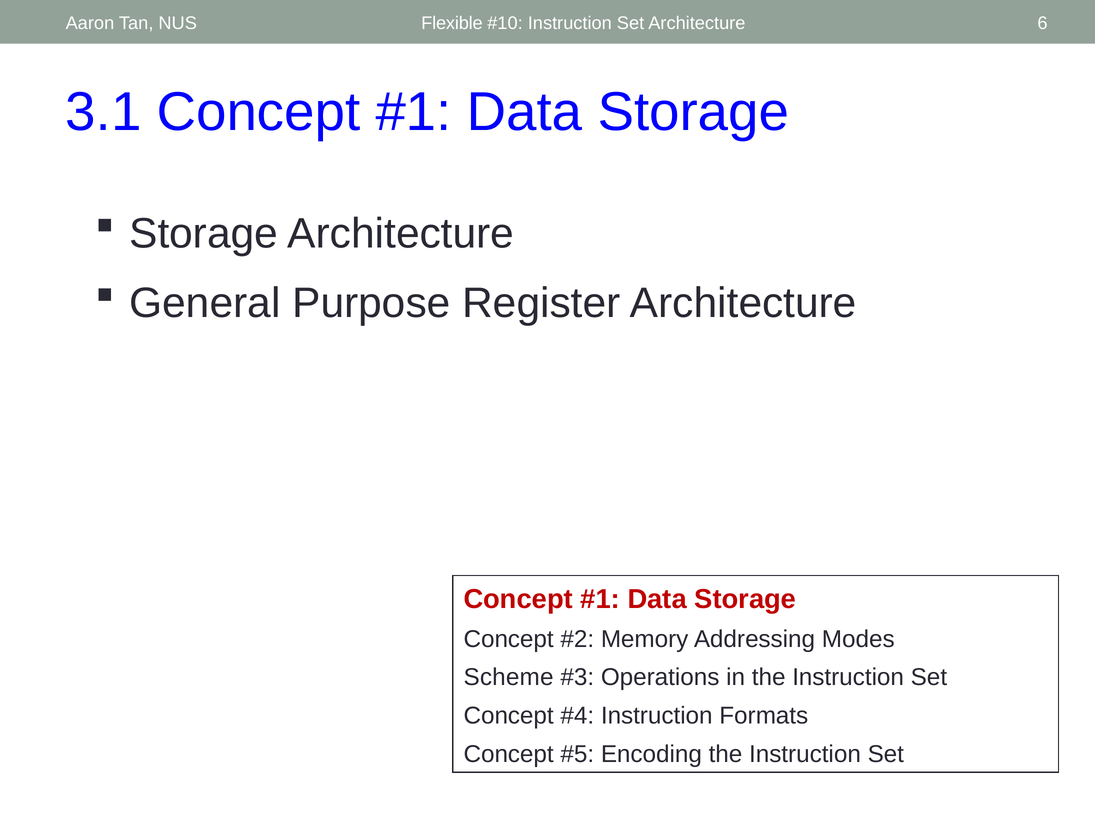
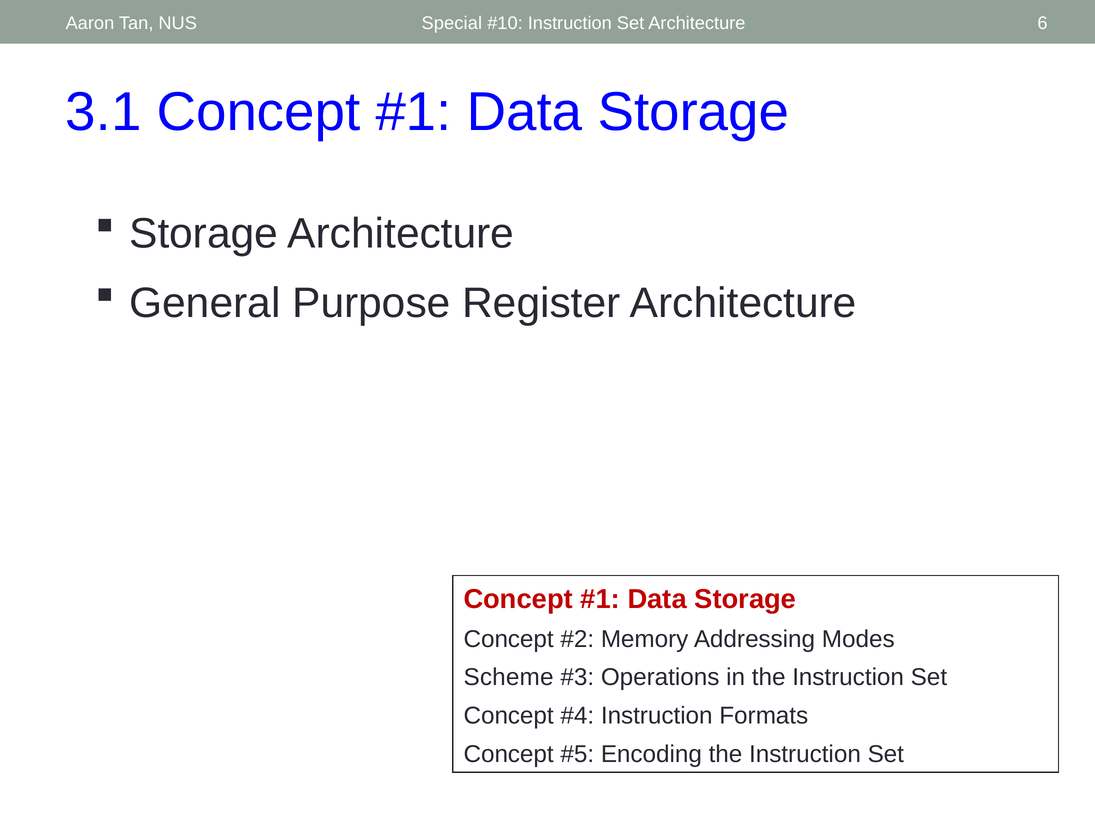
Flexible: Flexible -> Special
